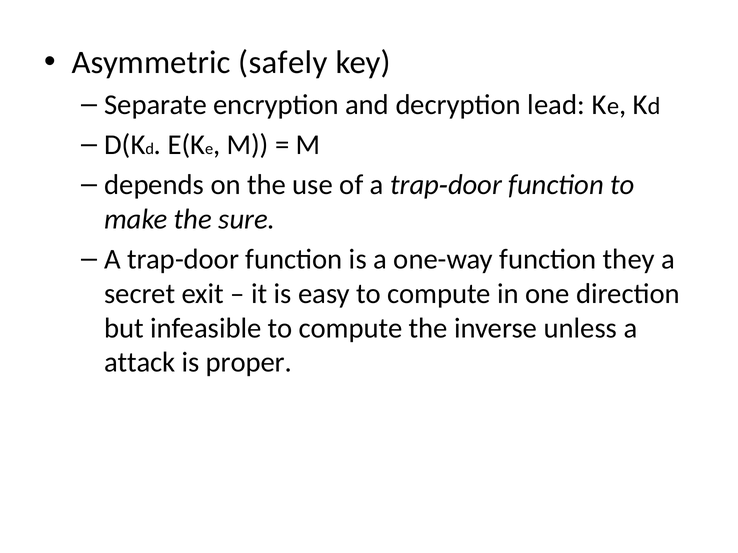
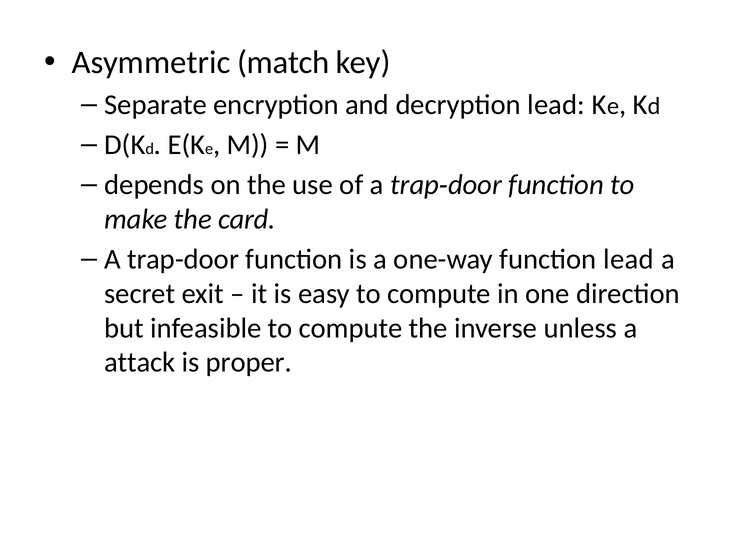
safely: safely -> match
sure: sure -> card
function they: they -> lead
